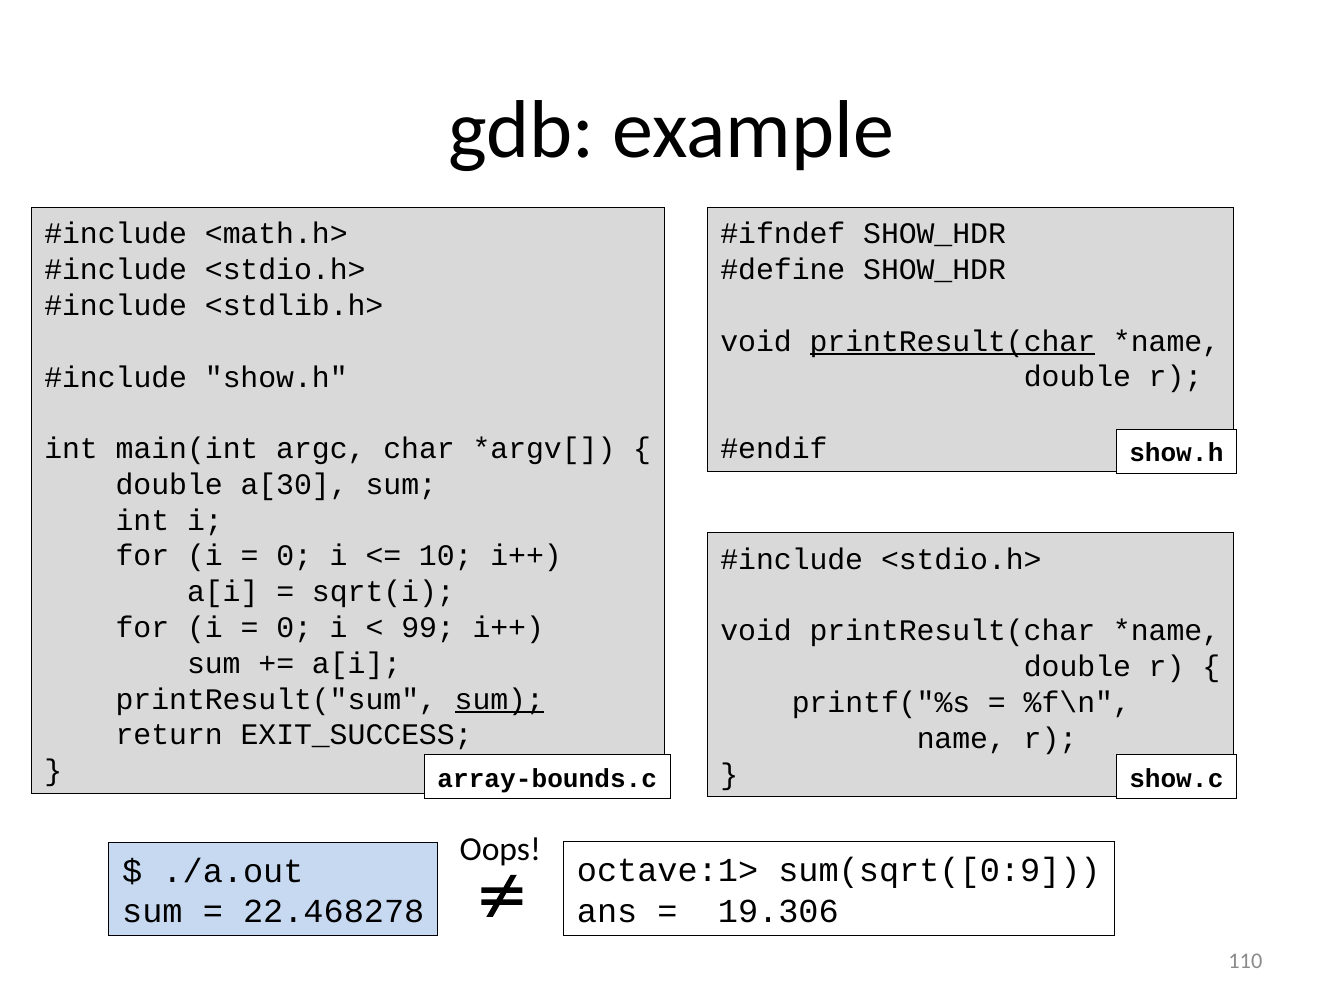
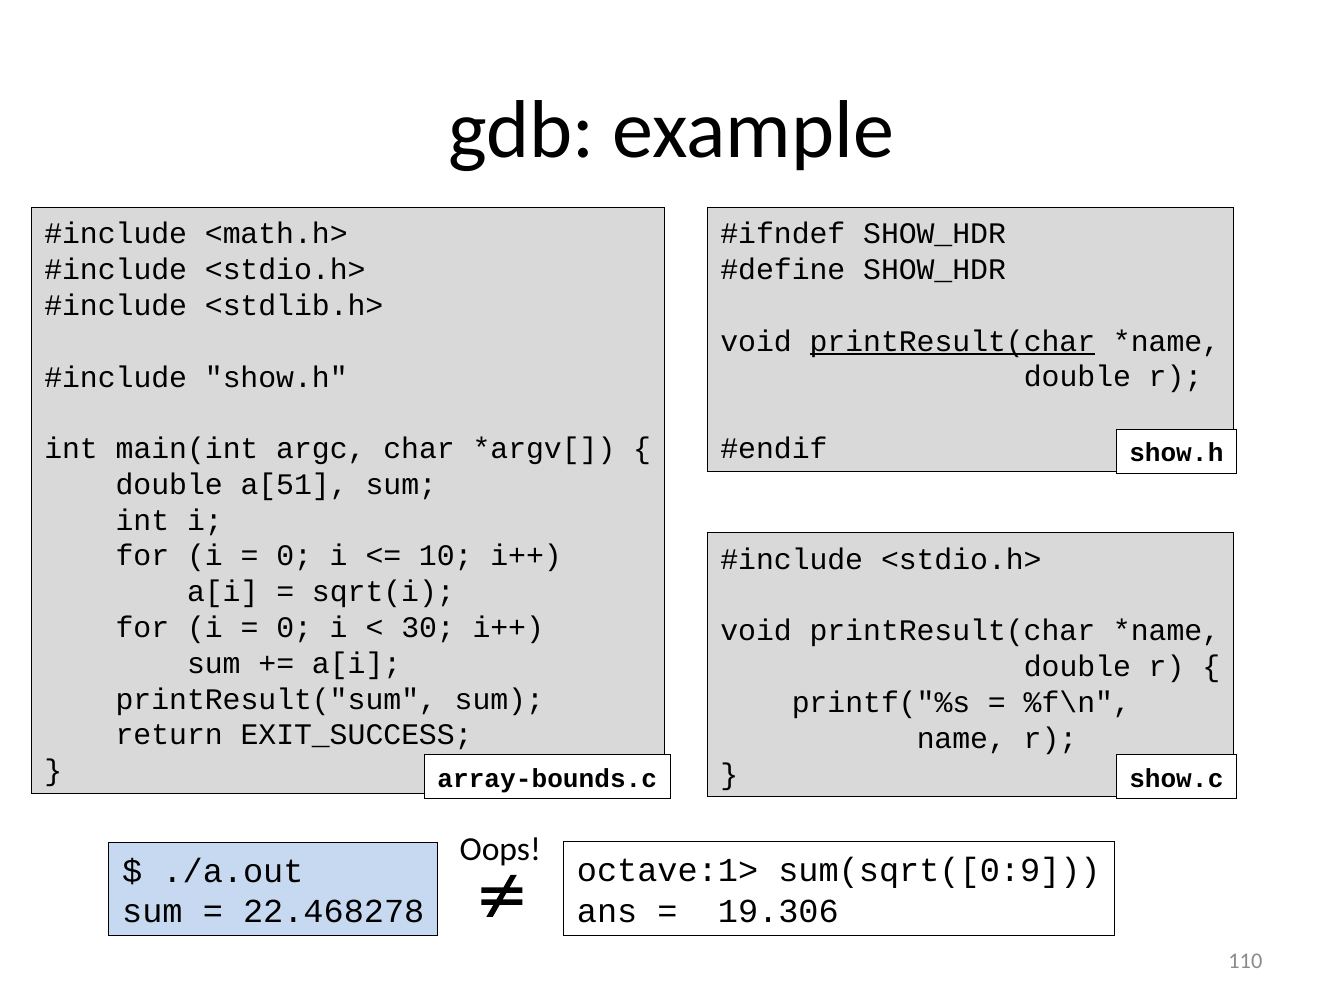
a[30: a[30 -> a[51
99: 99 -> 30
sum at (499, 699) underline: present -> none
